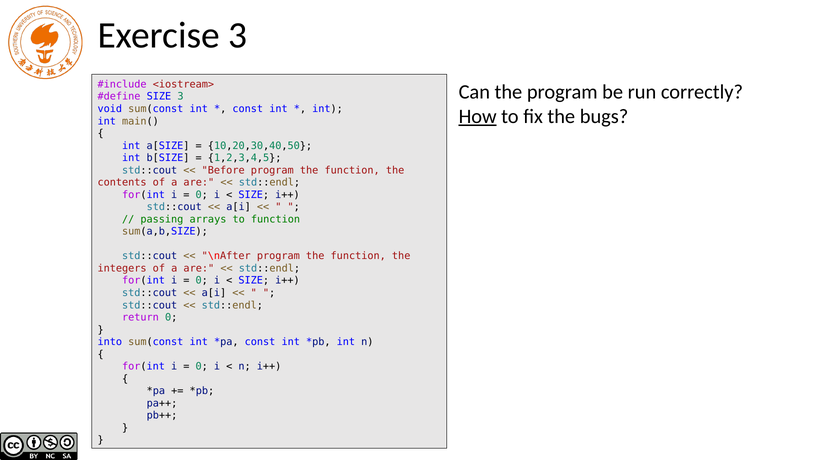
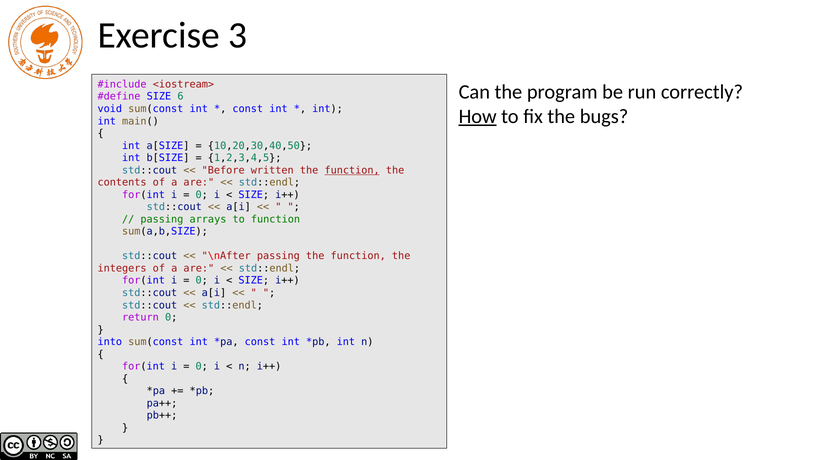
SIZE 3: 3 -> 6
Before program: program -> written
function at (352, 170) underline: none -> present
\nAfter program: program -> passing
